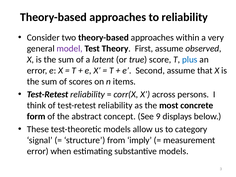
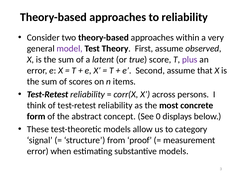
plus colour: blue -> purple
9: 9 -> 0
imply: imply -> proof
